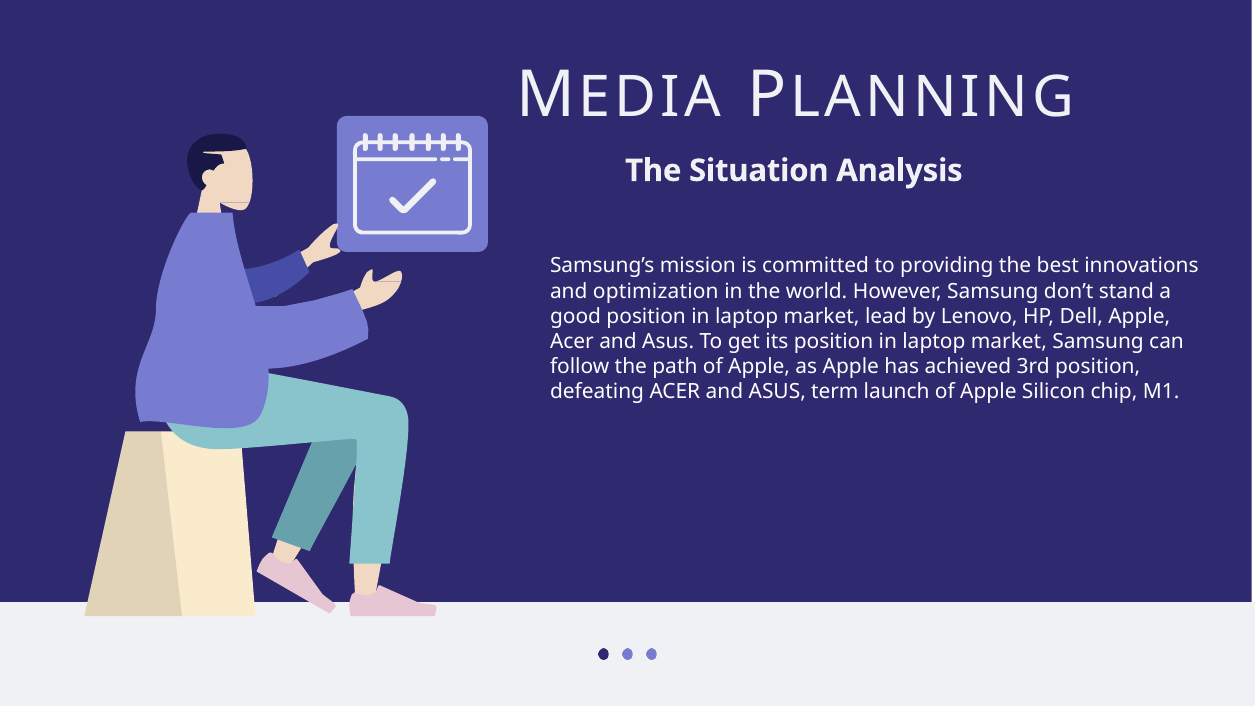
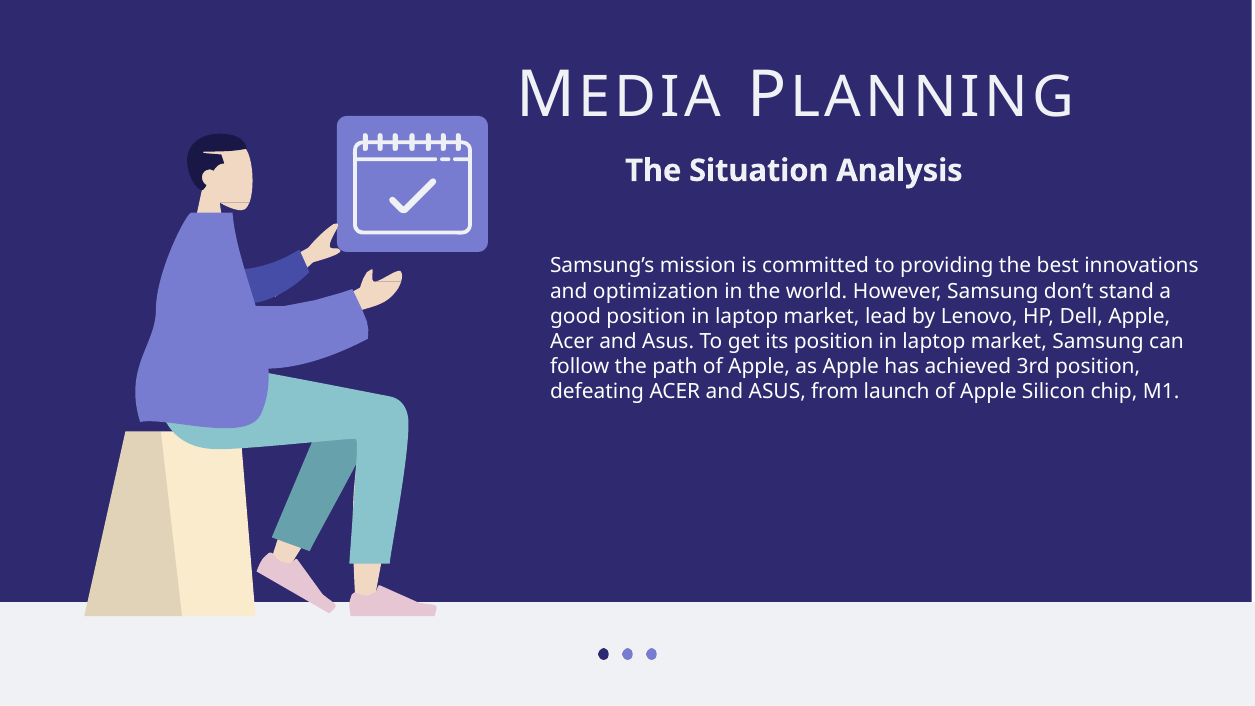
term: term -> from
